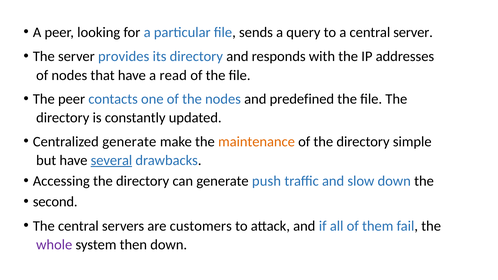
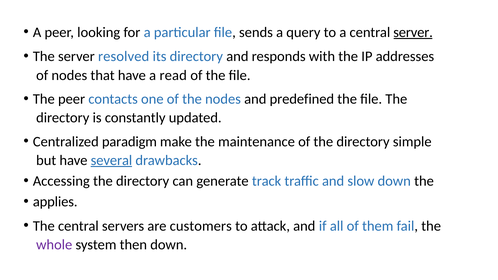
server at (413, 32) underline: none -> present
provides: provides -> resolved
Centralized generate: generate -> paradigm
maintenance colour: orange -> black
push: push -> track
second: second -> applies
